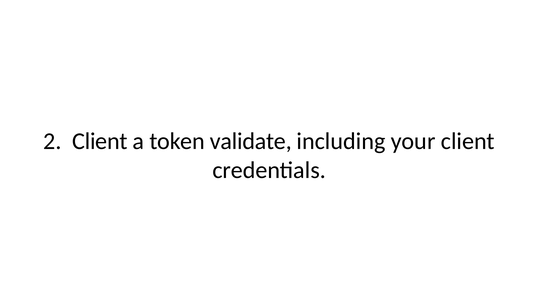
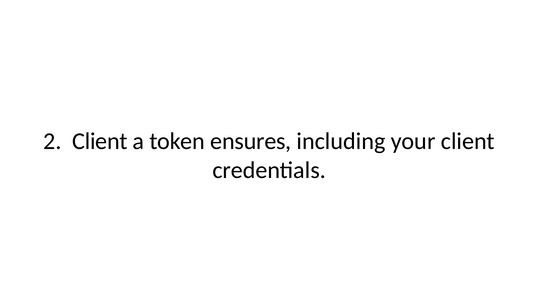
validate: validate -> ensures
